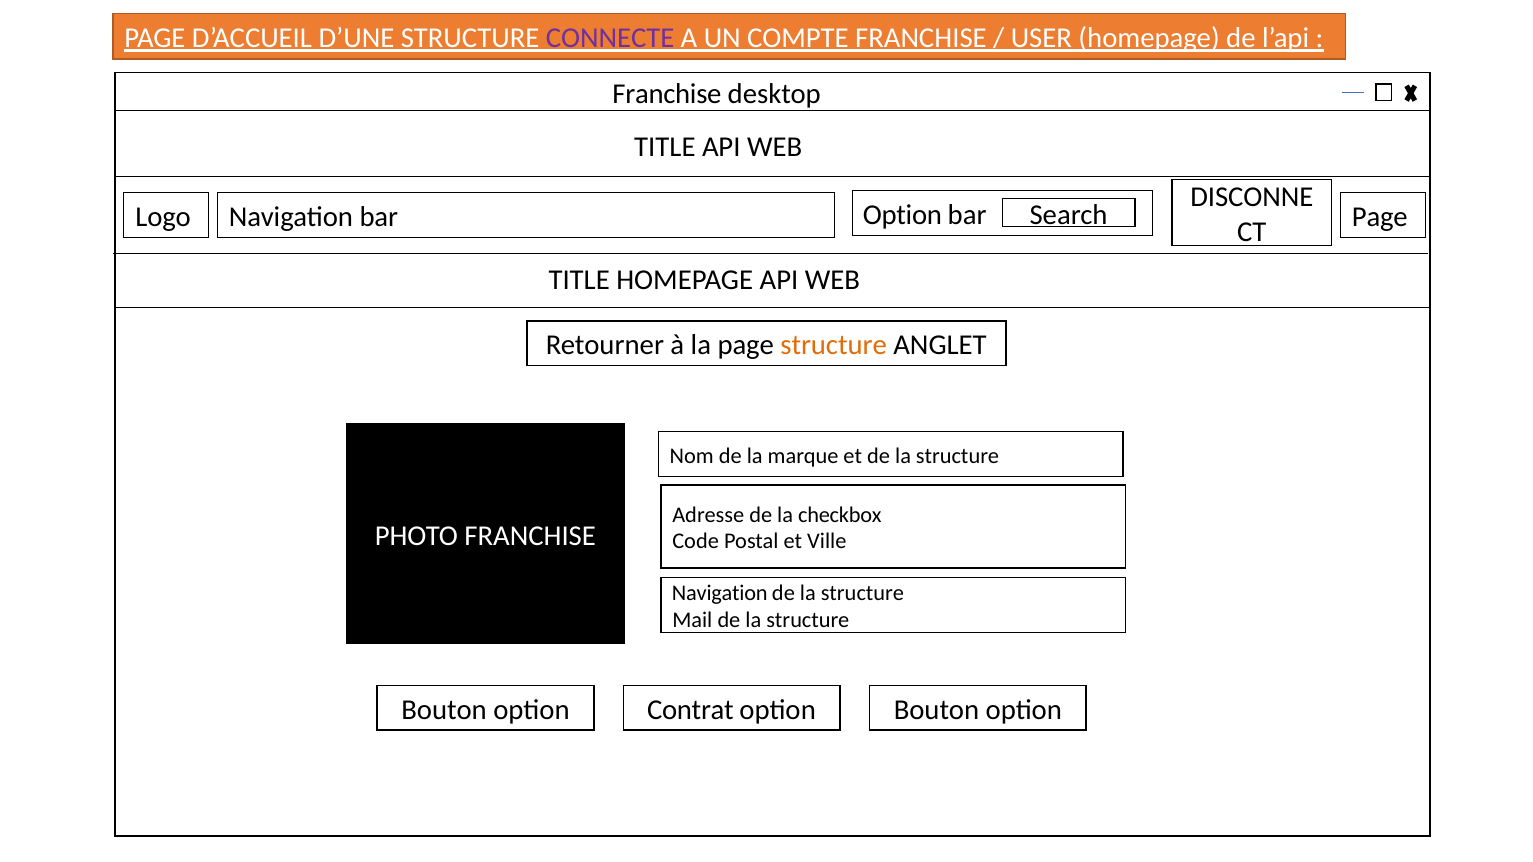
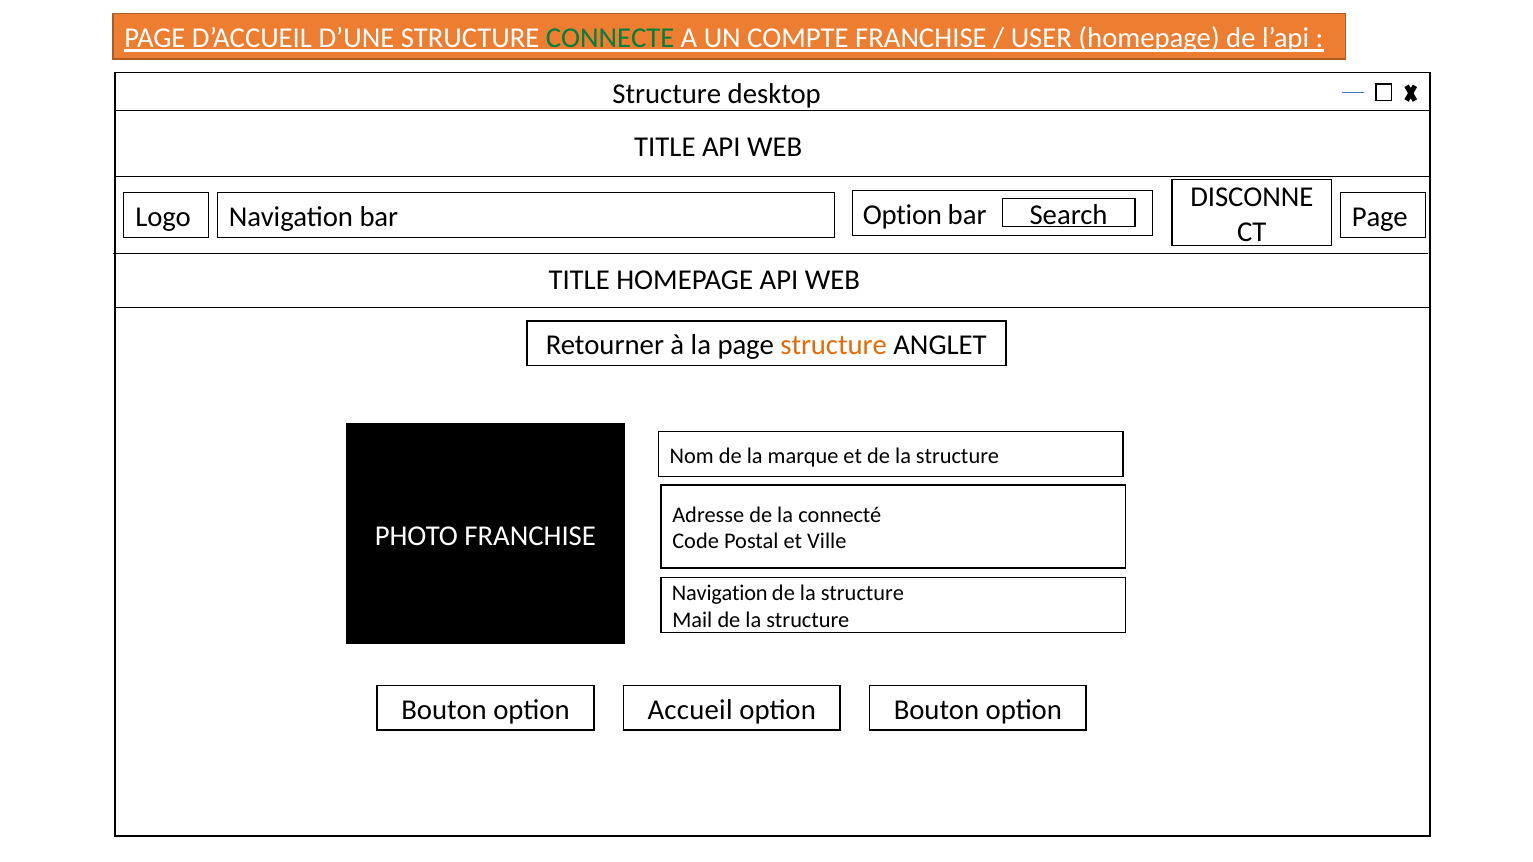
CONNECTE colour: purple -> green
Franchise at (667, 94): Franchise -> Structure
checkbox: checkbox -> connecté
Contrat: Contrat -> Accueil
